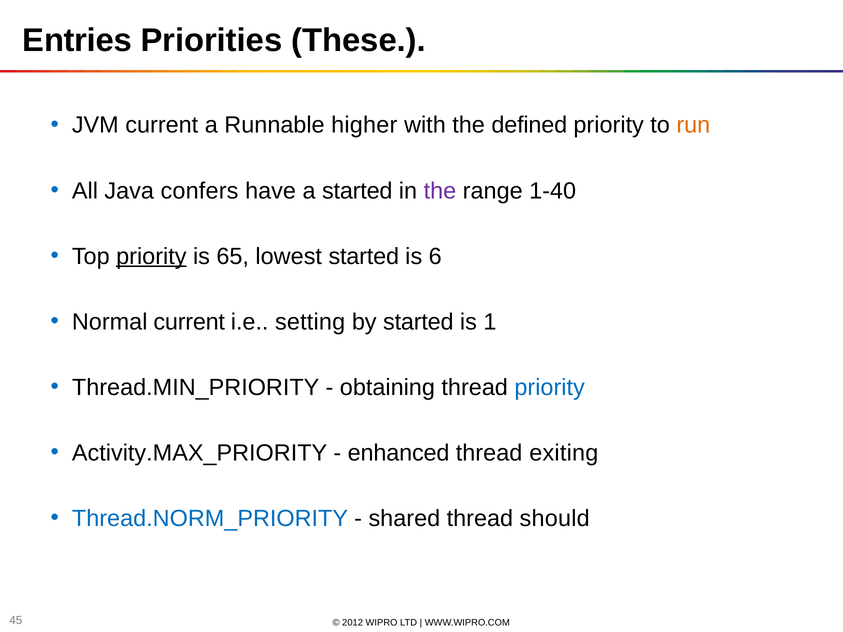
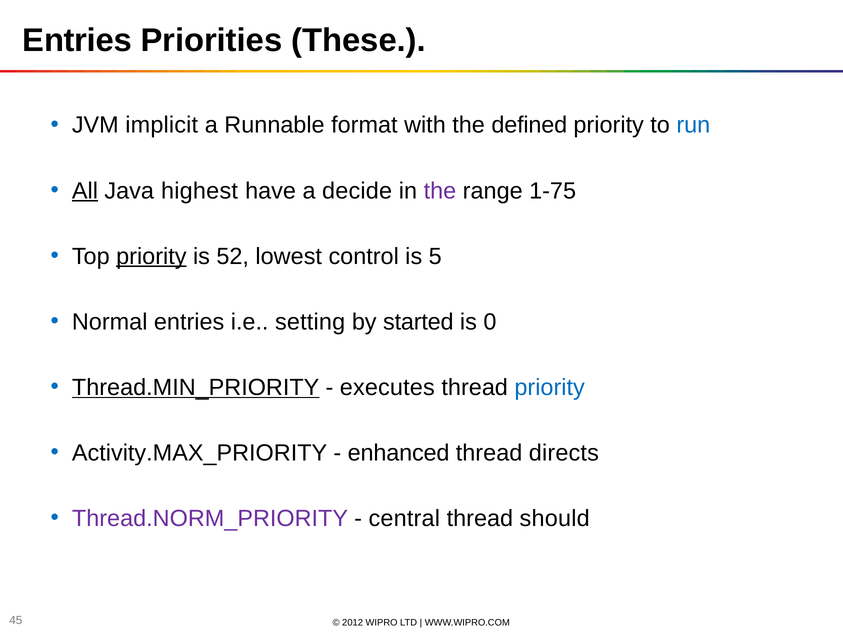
JVM current: current -> implicit
higher: higher -> format
run colour: orange -> blue
All underline: none -> present
confers: confers -> highest
a started: started -> decide
1-40: 1-40 -> 1-75
65: 65 -> 52
lowest started: started -> control
6: 6 -> 5
Normal current: current -> entries
1: 1 -> 0
Thread.MIN_PRIORITY underline: none -> present
obtaining: obtaining -> executes
exiting: exiting -> directs
Thread.NORM_PRIORITY colour: blue -> purple
shared: shared -> central
